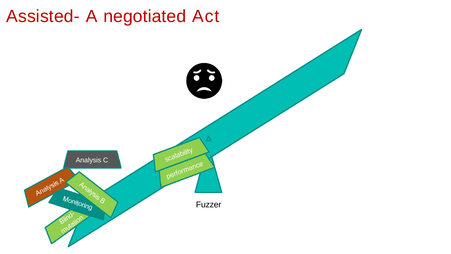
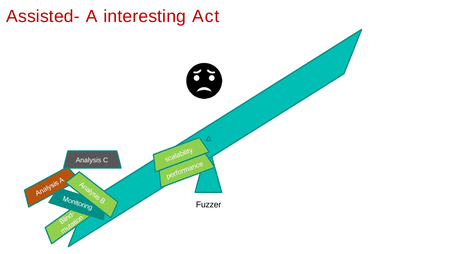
negotiated: negotiated -> interesting
